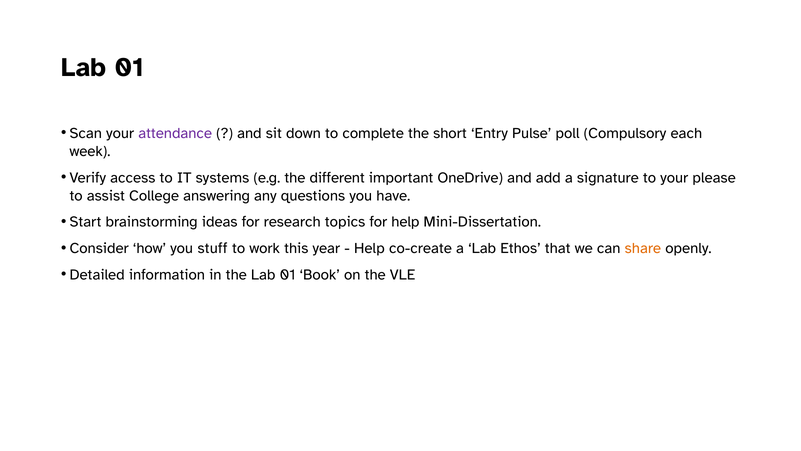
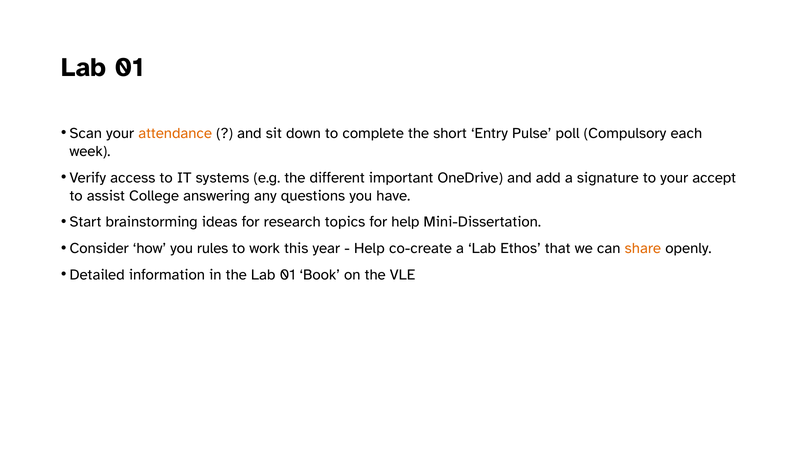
attendance colour: purple -> orange
please: please -> accept
stuff: stuff -> rules
